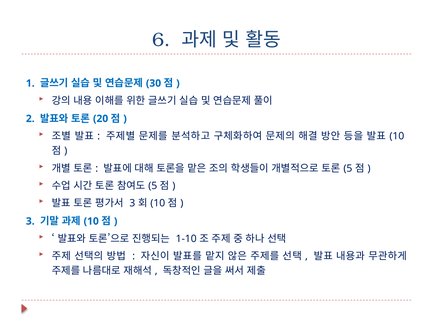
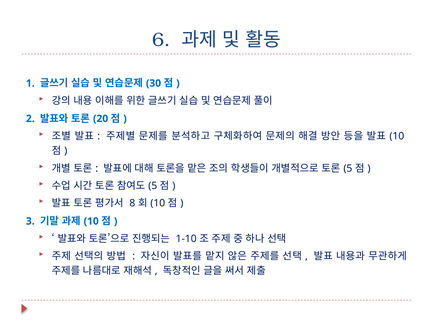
3 at (132, 204): 3 -> 8
